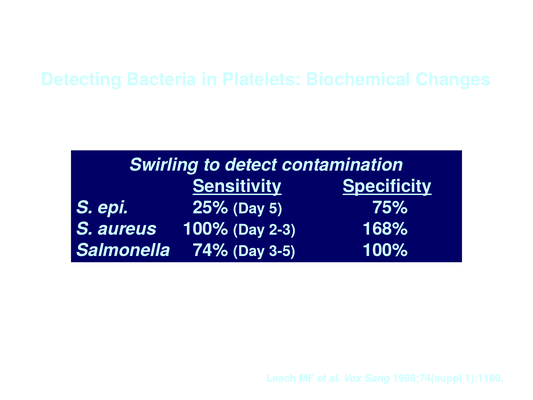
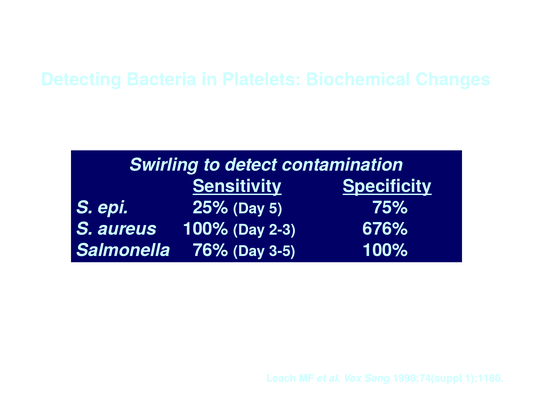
168%: 168% -> 676%
74%: 74% -> 76%
